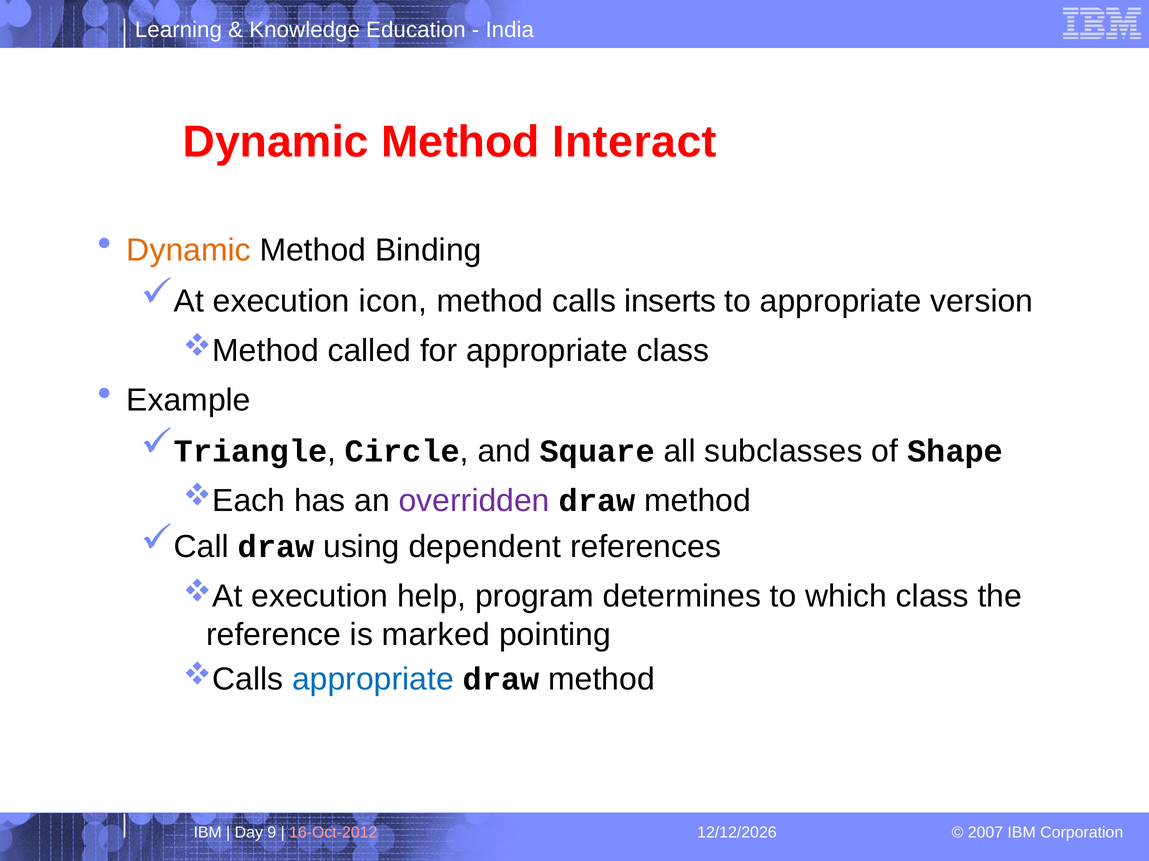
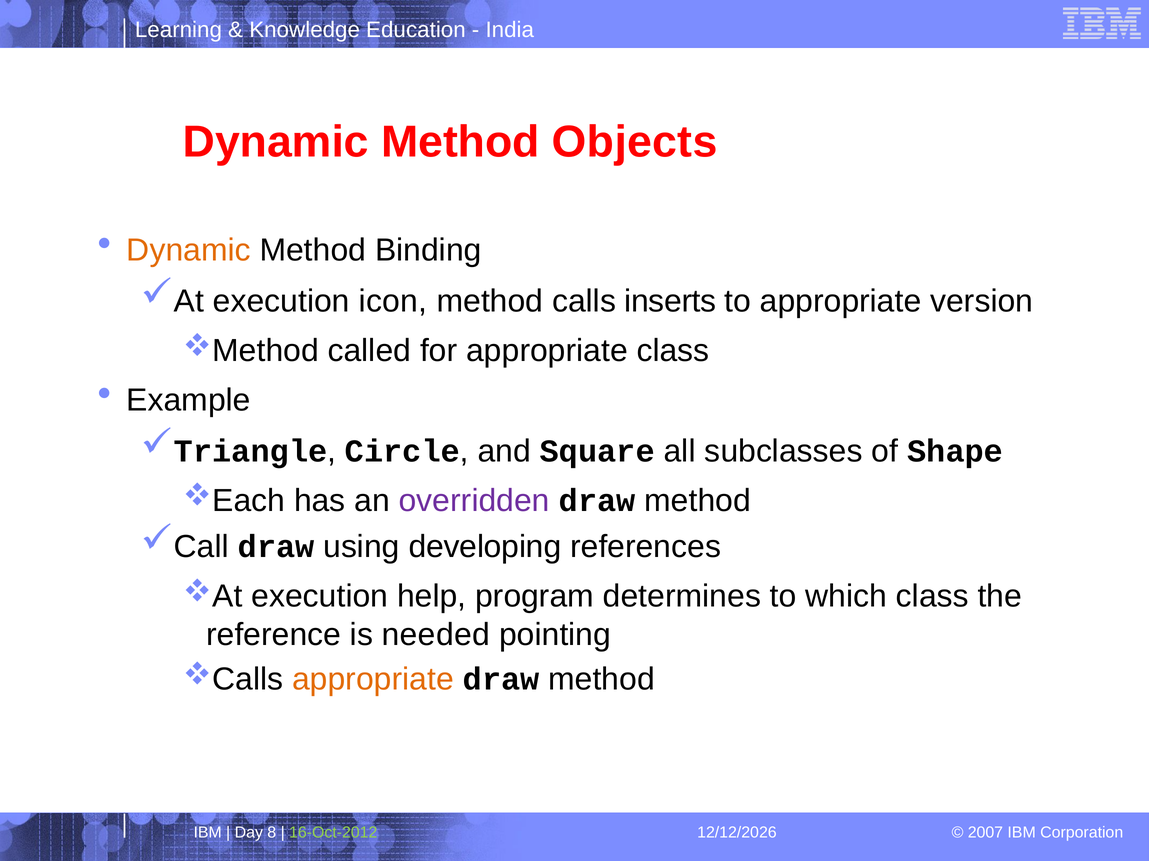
Interact: Interact -> Objects
dependent: dependent -> developing
marked: marked -> needed
appropriate at (373, 680) colour: blue -> orange
9: 9 -> 8
16-Oct-2012 colour: pink -> light green
